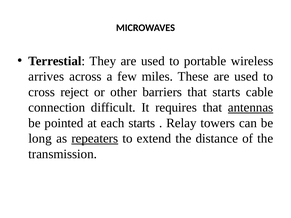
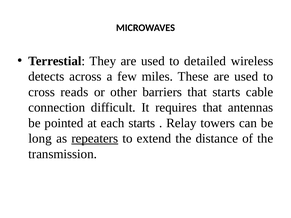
portable: portable -> detailed
arrives: arrives -> detects
reject: reject -> reads
antennas underline: present -> none
